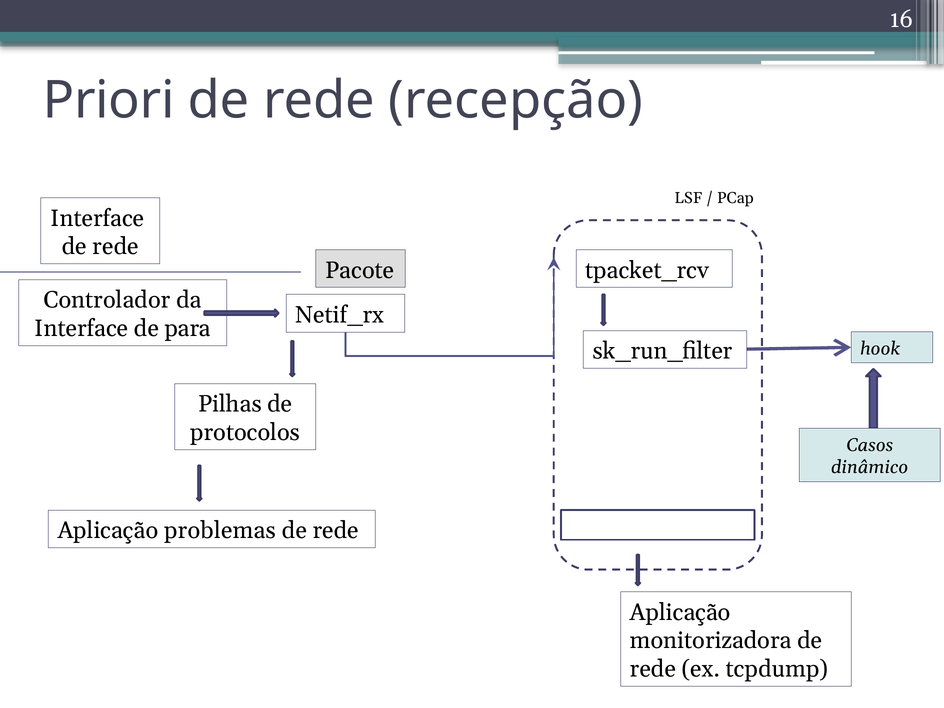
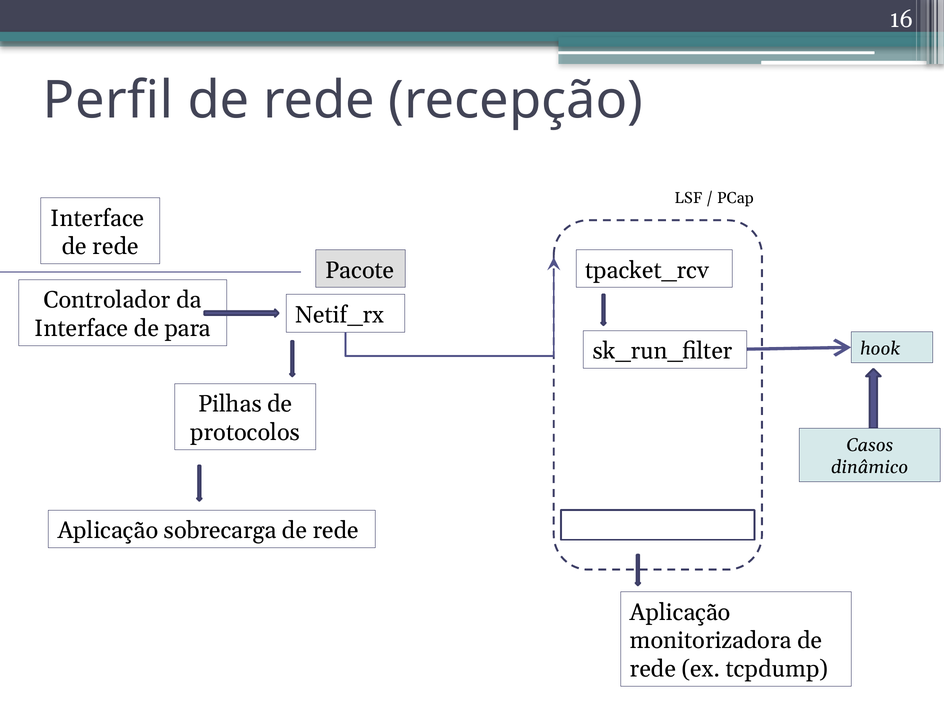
Priori: Priori -> Perfil
problemas: problemas -> sobrecarga
